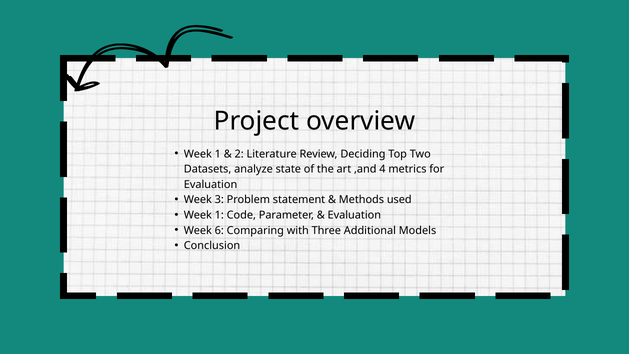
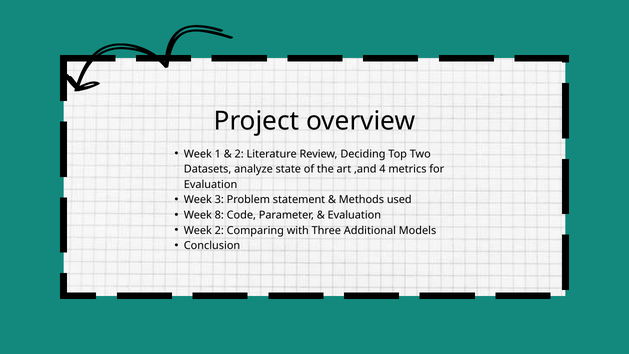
1 at (219, 215): 1 -> 8
Week 6: 6 -> 2
